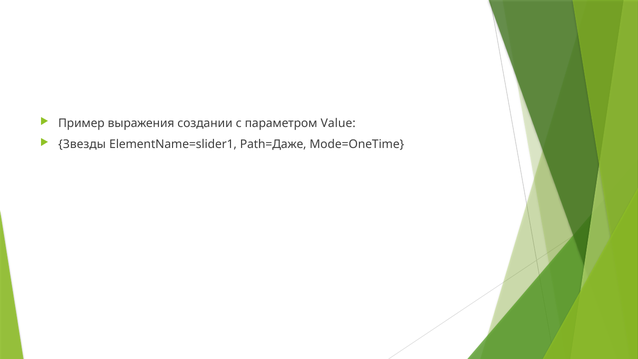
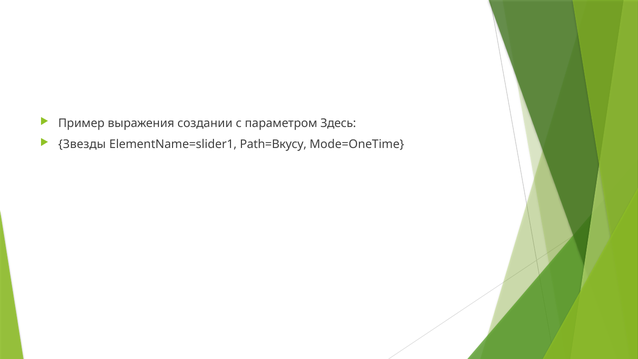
Value: Value -> Здесь
Path=Даже: Path=Даже -> Path=Вкусу
